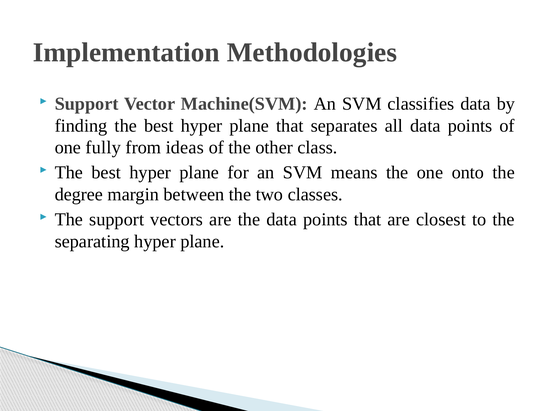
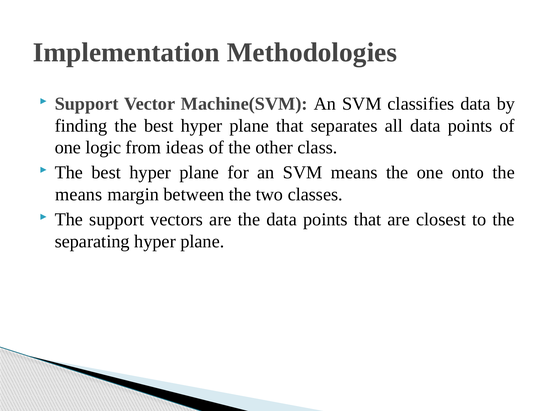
fully: fully -> logic
degree at (79, 194): degree -> means
